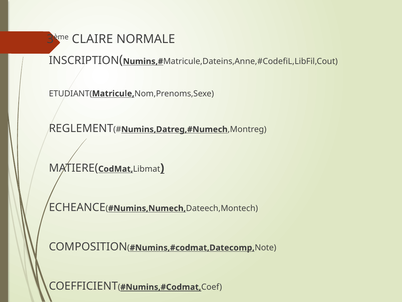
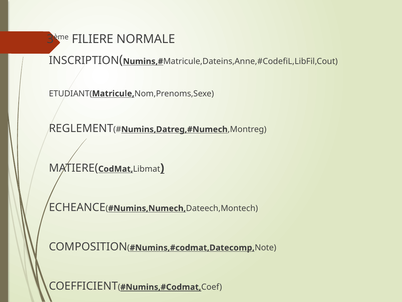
CLAIRE: CLAIRE -> FILIERE
